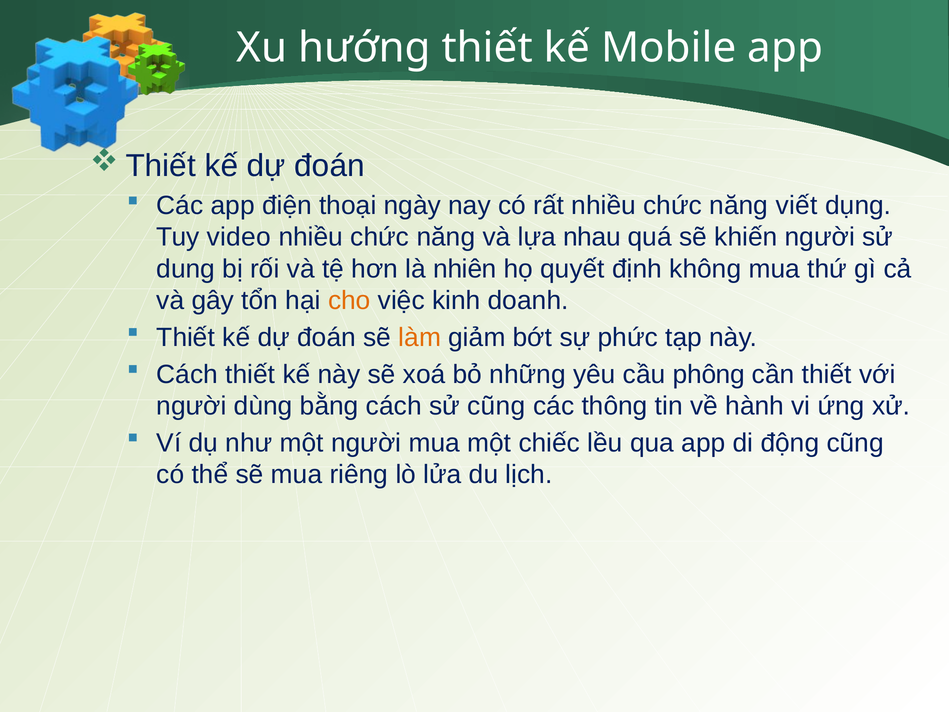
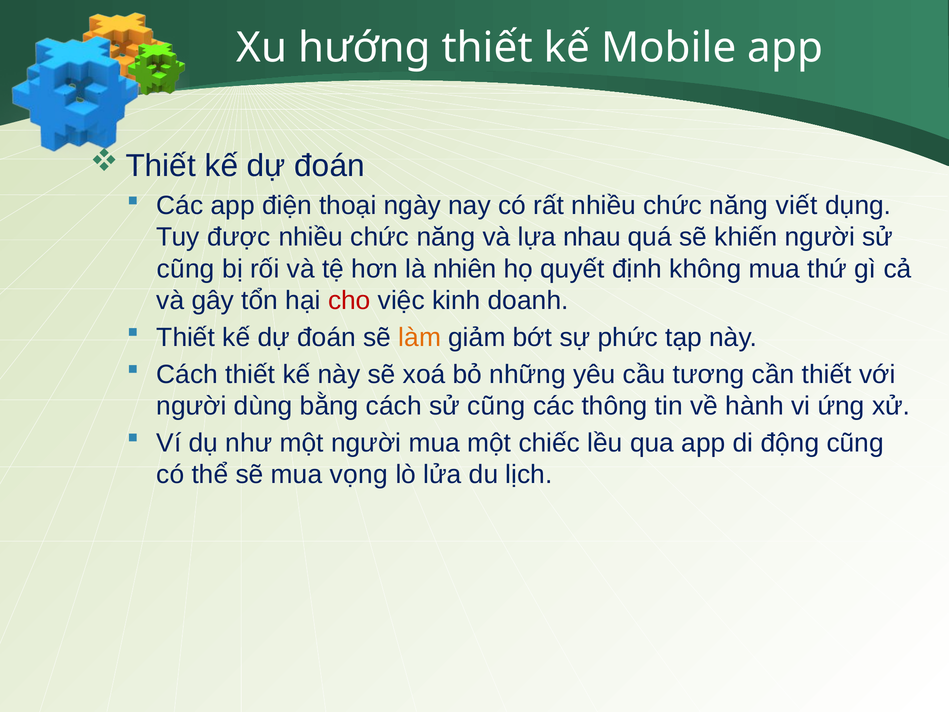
video: video -> được
dung at (186, 269): dung -> cũng
cho colour: orange -> red
phông: phông -> tương
riêng: riêng -> vọng
